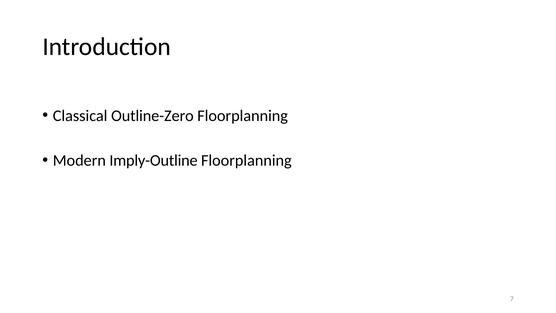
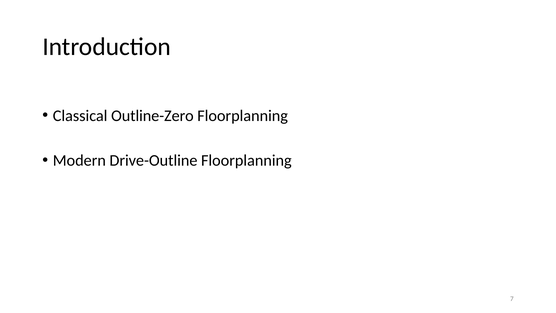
Imply-Outline: Imply-Outline -> Drive-Outline
